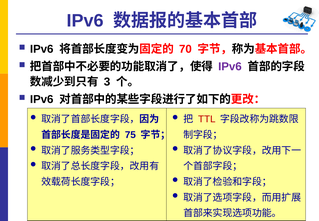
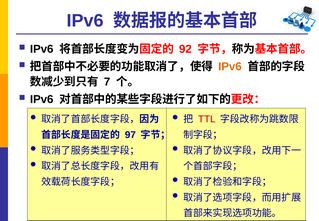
70: 70 -> 92
IPv6 at (230, 67) colour: purple -> orange
3: 3 -> 7
75: 75 -> 97
